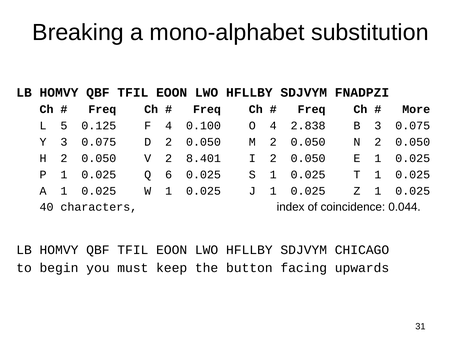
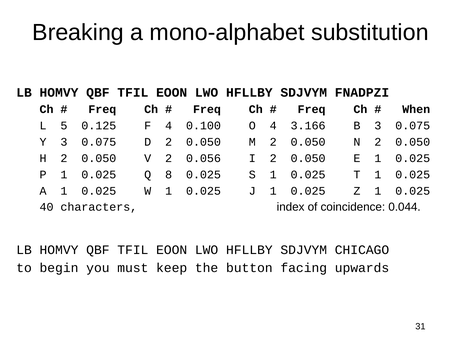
More: More -> When
2.838: 2.838 -> 3.166
8.401: 8.401 -> 0.056
6: 6 -> 8
